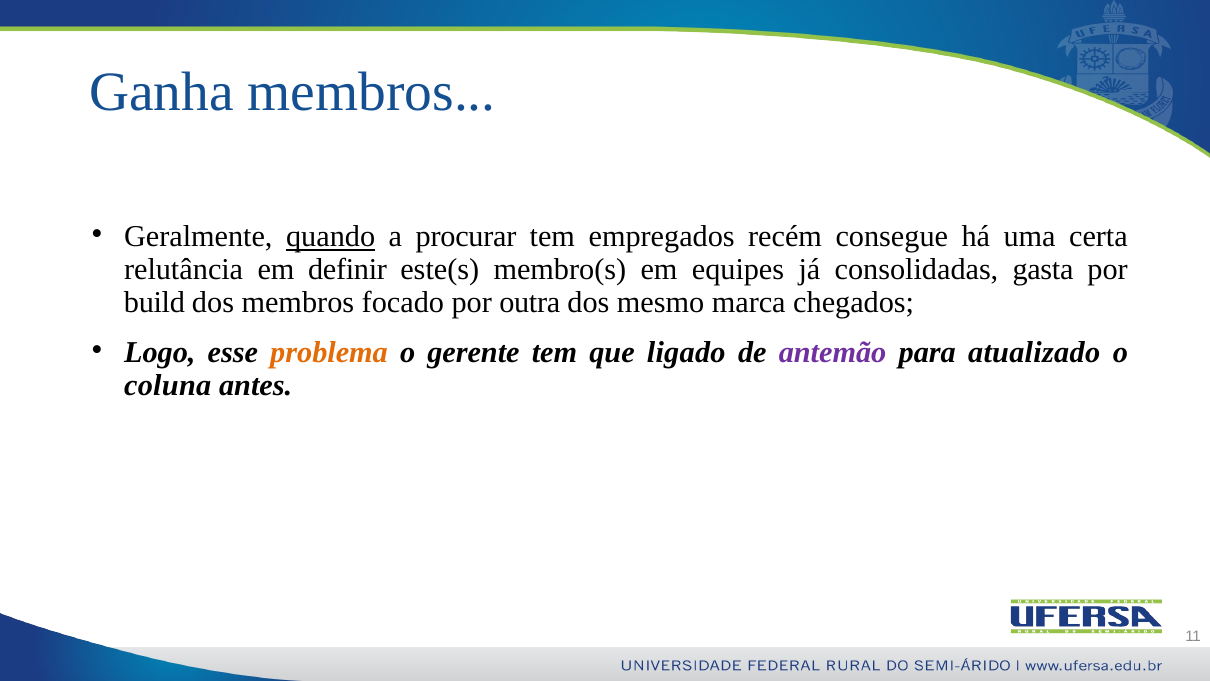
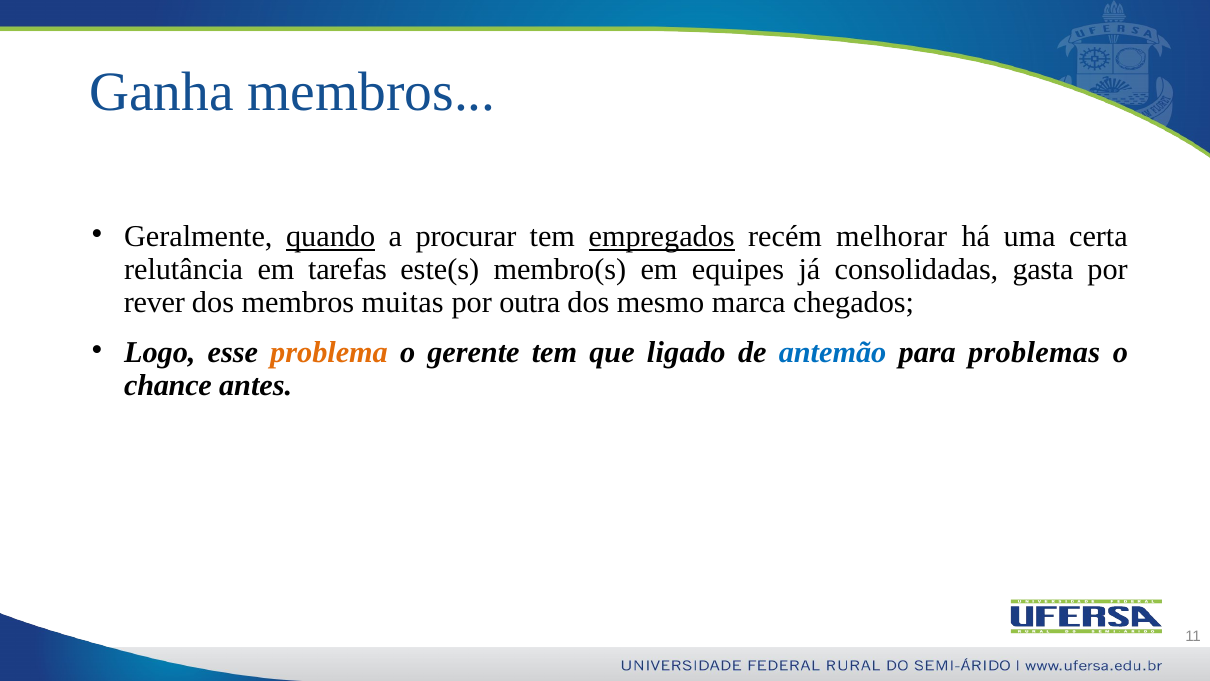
empregados underline: none -> present
consegue: consegue -> melhorar
definir: definir -> tarefas
build: build -> rever
focado: focado -> muitas
antemão colour: purple -> blue
atualizado: atualizado -> problemas
coluna: coluna -> chance
